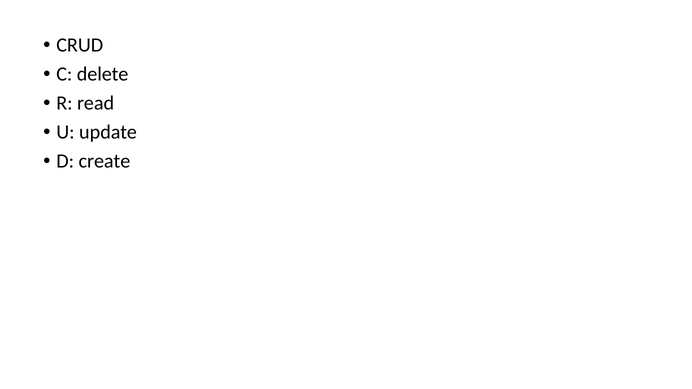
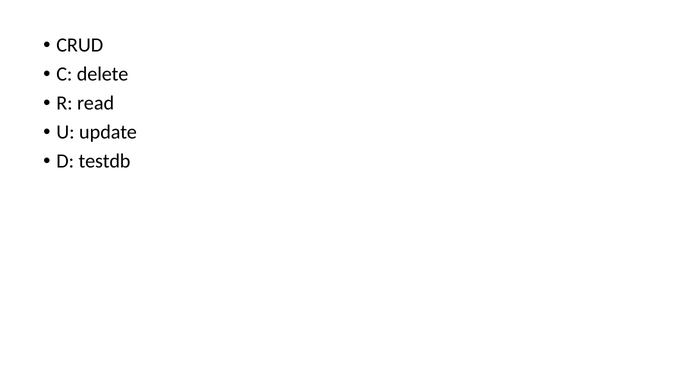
create: create -> testdb
